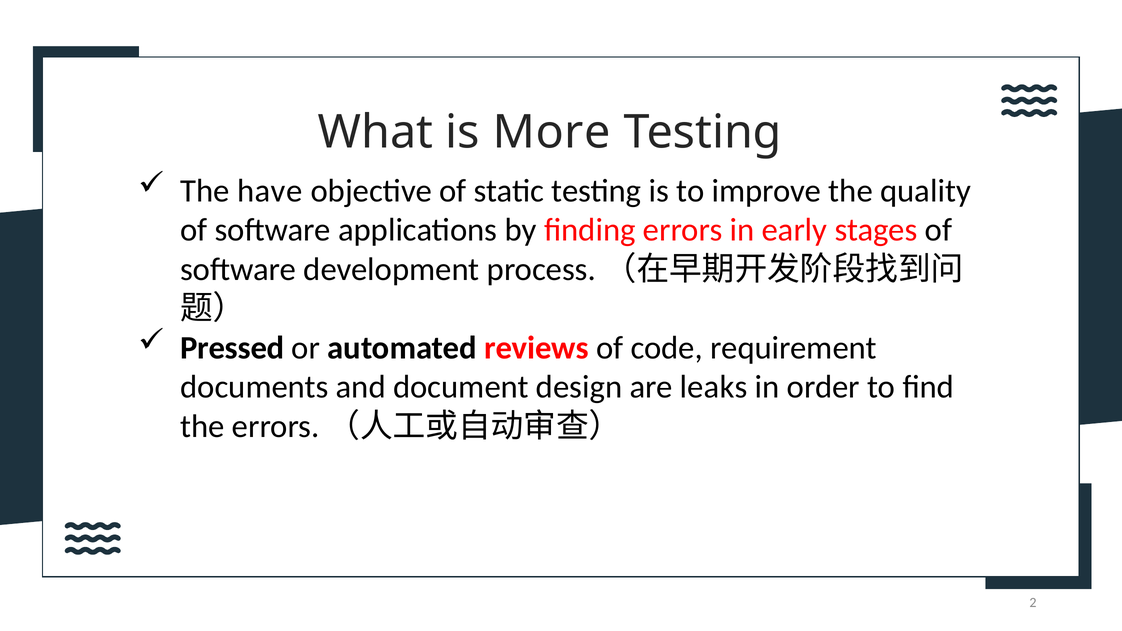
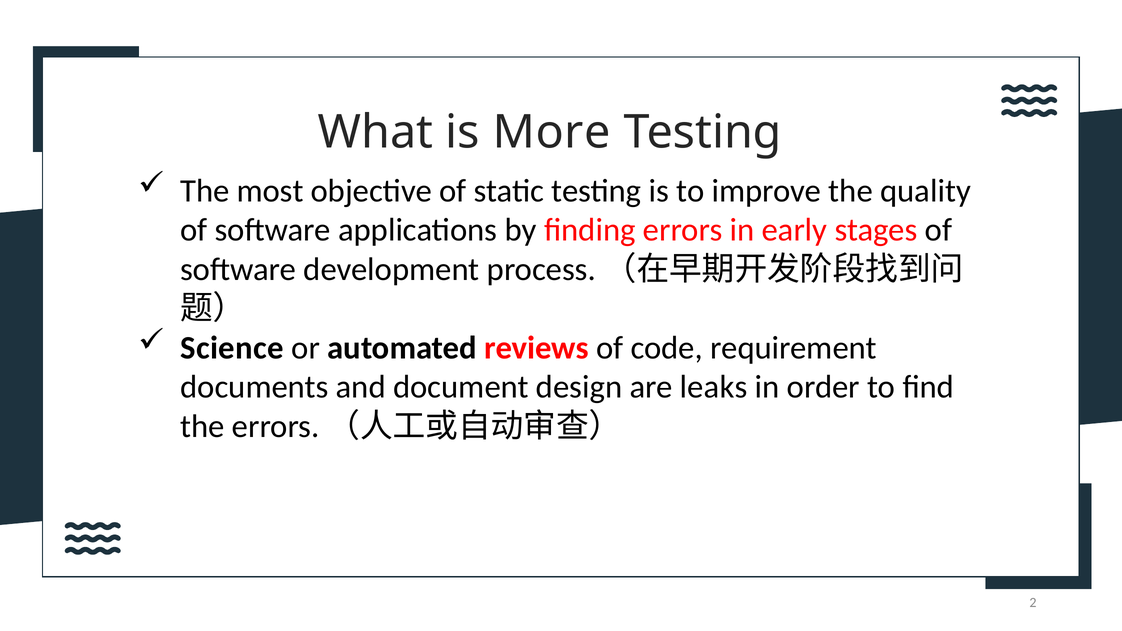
have: have -> most
Pressed: Pressed -> Science
